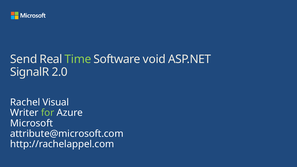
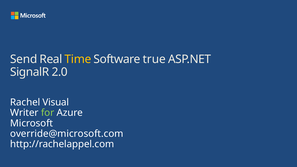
Time colour: light green -> yellow
void: void -> true
attribute@microsoft.com: attribute@microsoft.com -> override@microsoft.com
